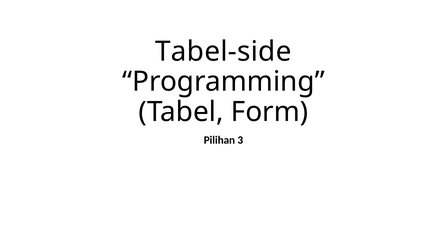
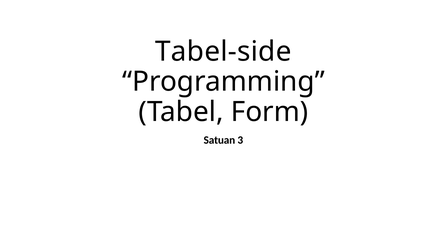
Pilihan: Pilihan -> Satuan
